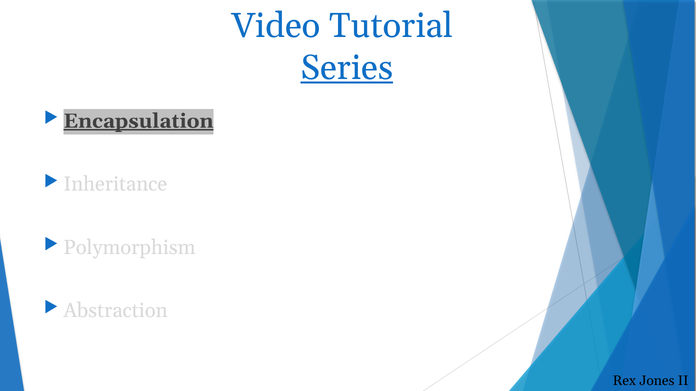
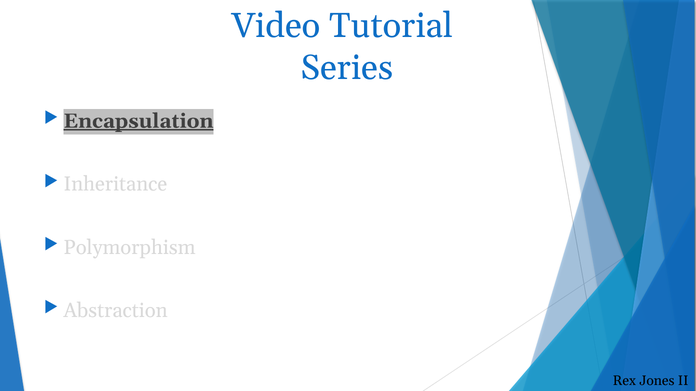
Series underline: present -> none
